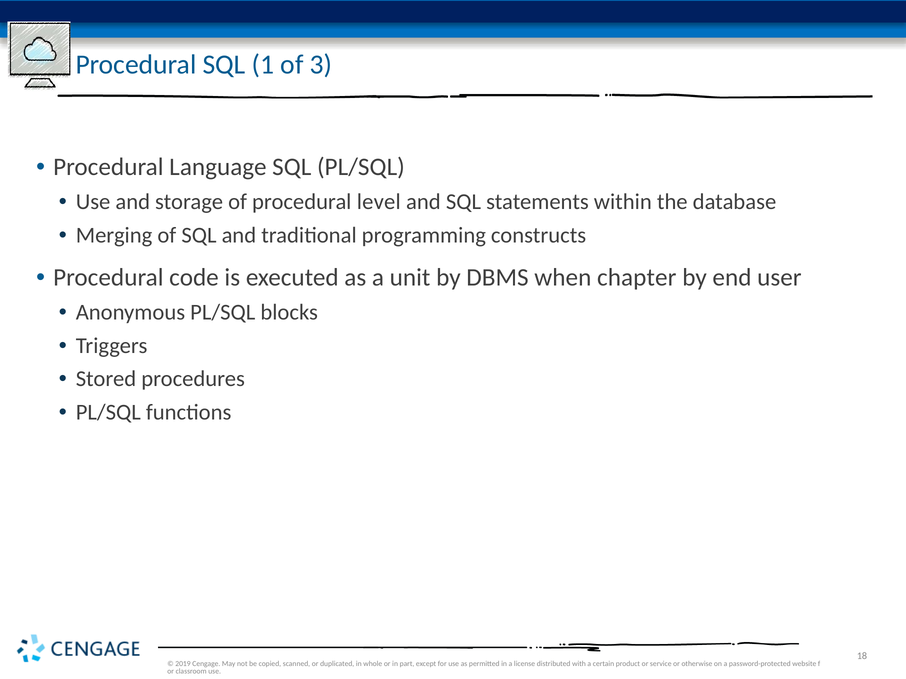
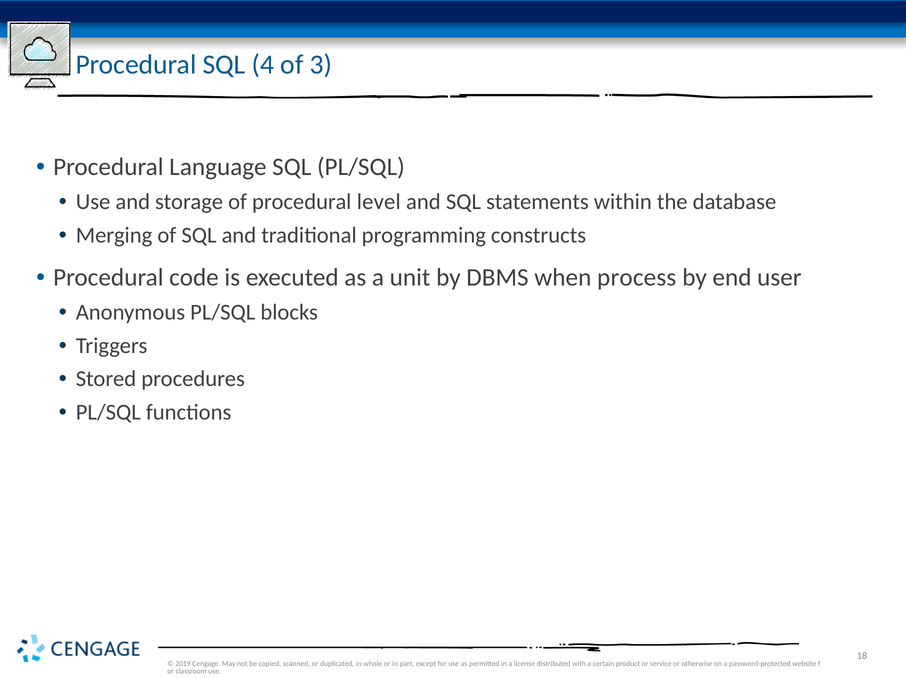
1: 1 -> 4
chapter: chapter -> process
